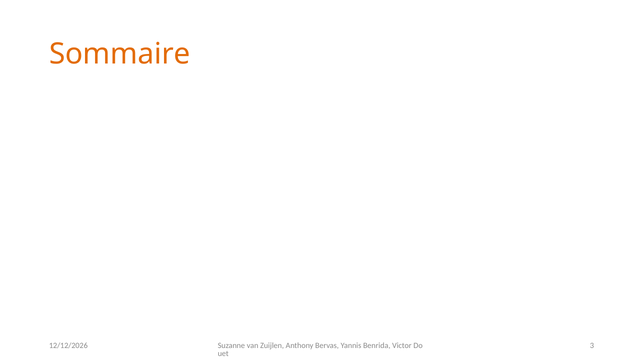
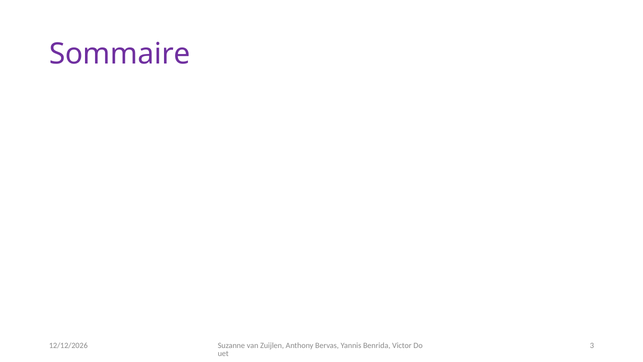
Sommaire colour: orange -> purple
